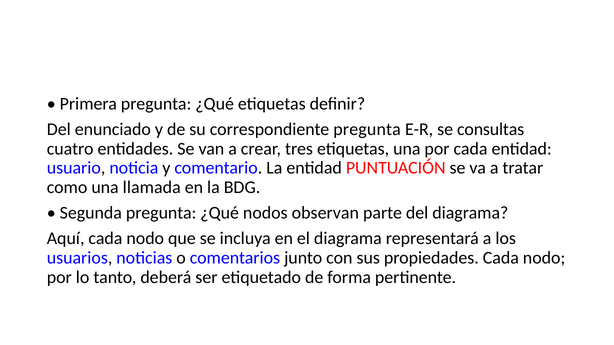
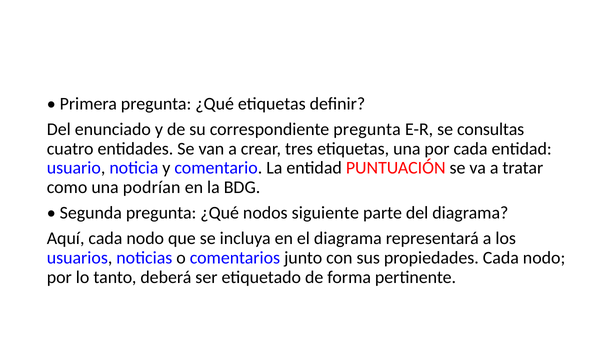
llamada: llamada -> podrían
observan: observan -> siguiente
